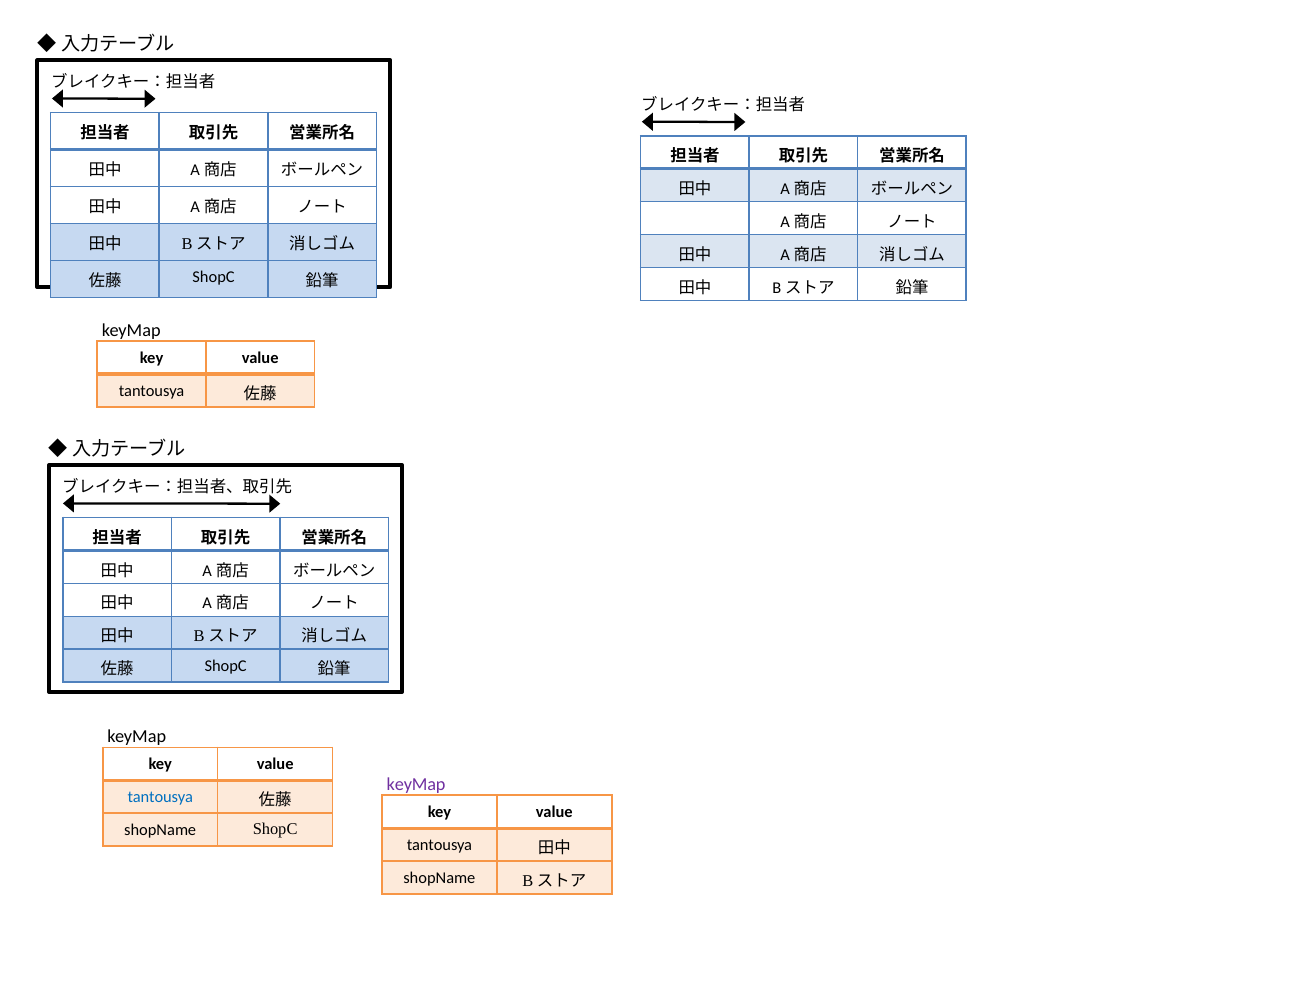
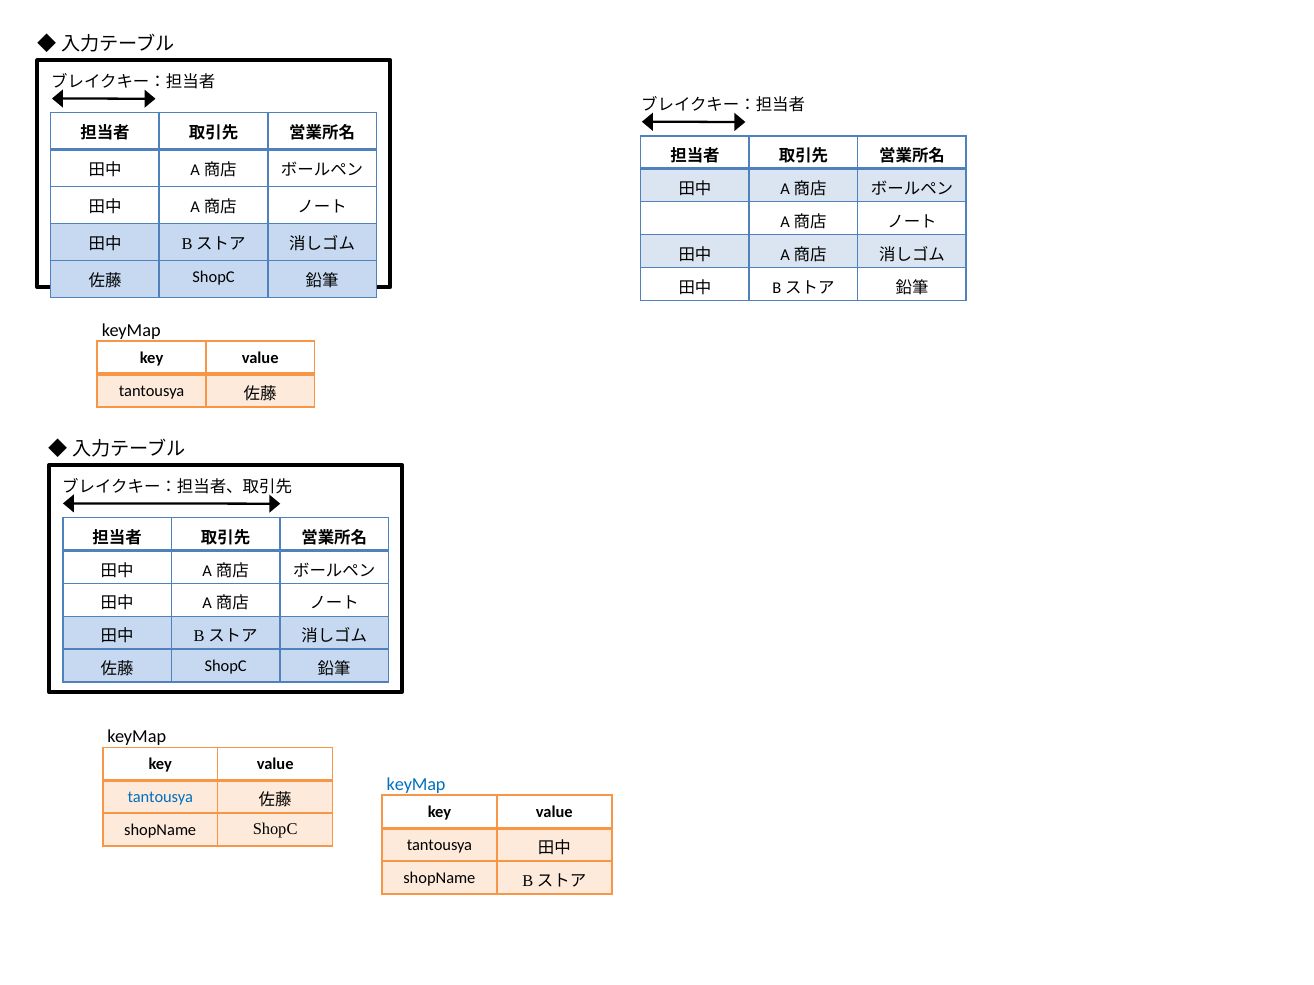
keyMap at (416, 785) colour: purple -> blue
